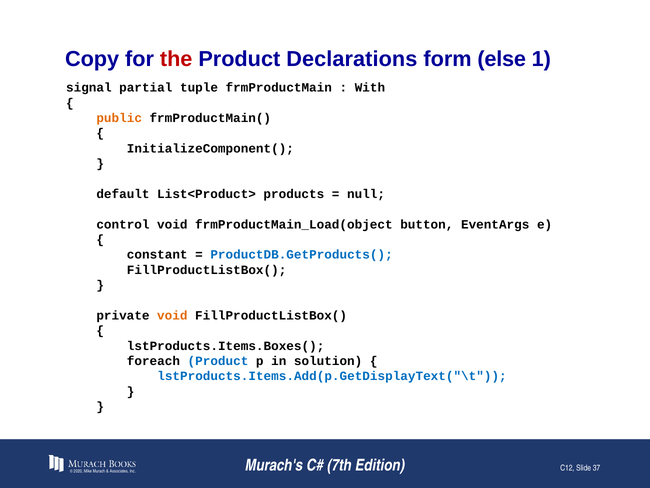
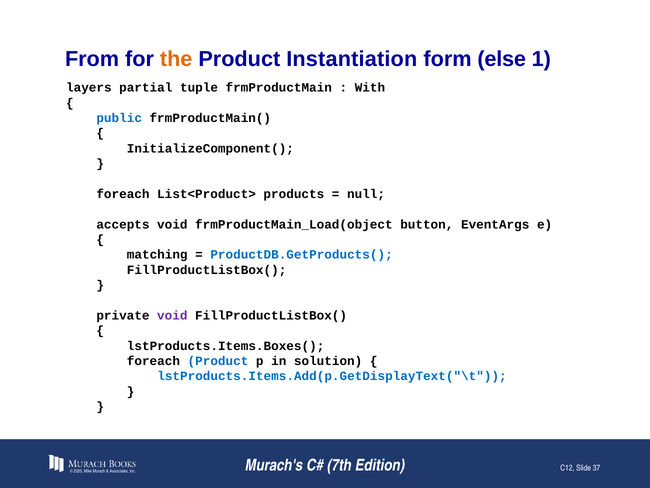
Copy: Copy -> From
the colour: red -> orange
Declarations: Declarations -> Instantiation
signal: signal -> layers
public colour: orange -> blue
default at (123, 194): default -> foreach
control: control -> accepts
constant: constant -> matching
void at (172, 315) colour: orange -> purple
